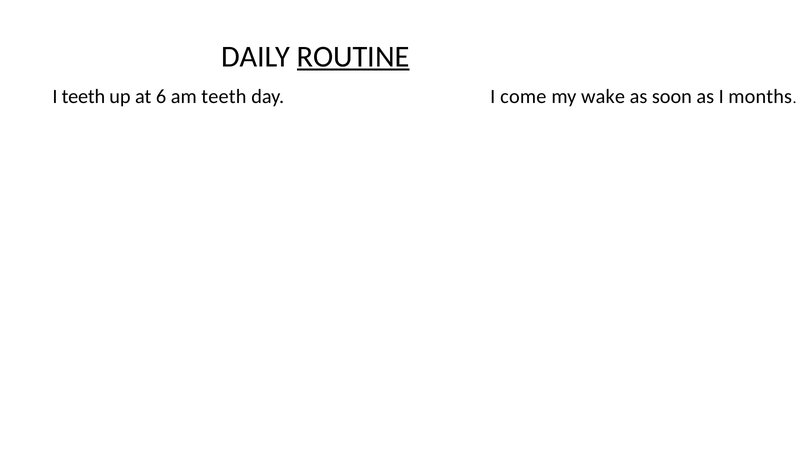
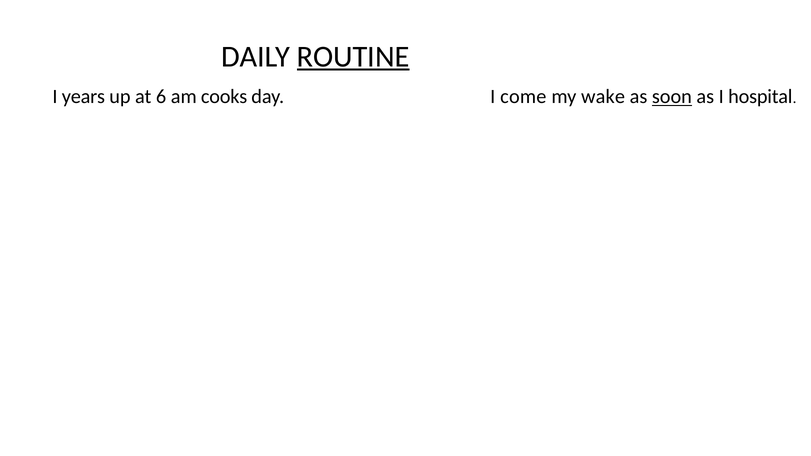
I teeth: teeth -> years
am teeth: teeth -> cooks
soon underline: none -> present
months: months -> hospital
